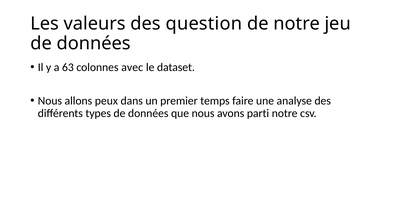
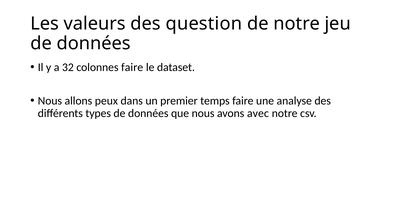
63: 63 -> 32
colonnes avec: avec -> faire
parti: parti -> avec
